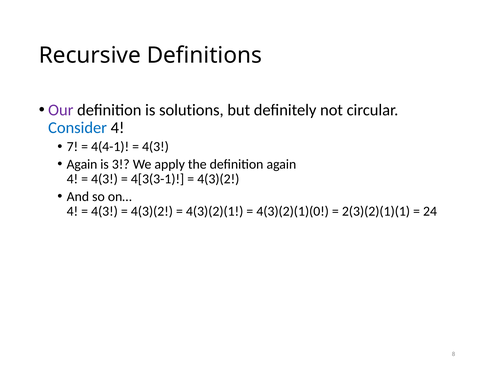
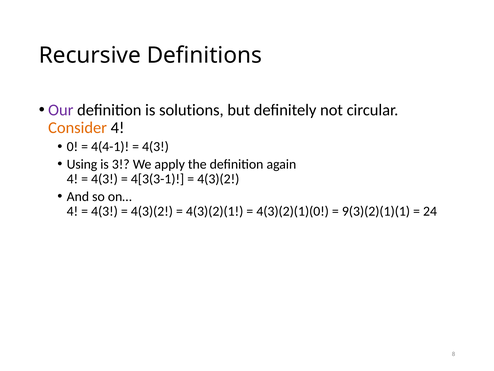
Consider colour: blue -> orange
7: 7 -> 0
Again at (82, 164): Again -> Using
2(3)(2)(1)(1: 2(3)(2)(1)(1 -> 9(3)(2)(1)(1
